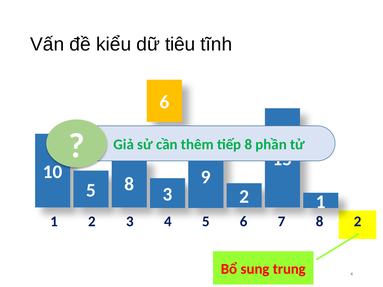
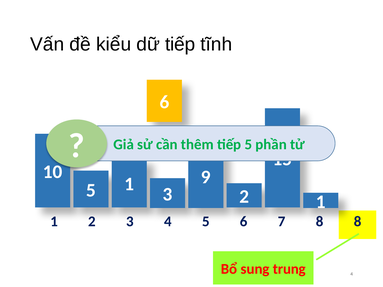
dữ tiêu: tiêu -> tiếp
tiếp 8: 8 -> 5
5 8: 8 -> 1
2 at (358, 222): 2 -> 8
